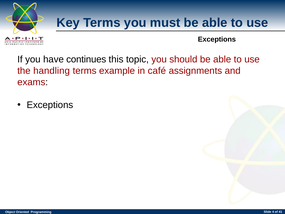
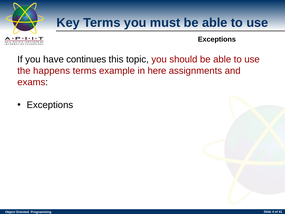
handling: handling -> happens
café: café -> here
